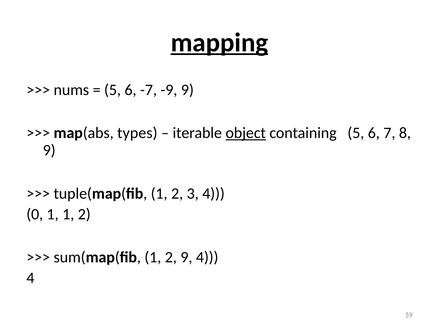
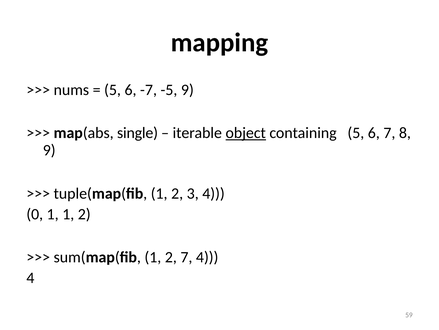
mapping underline: present -> none
-9: -9 -> -5
types: types -> single
2 9: 9 -> 7
